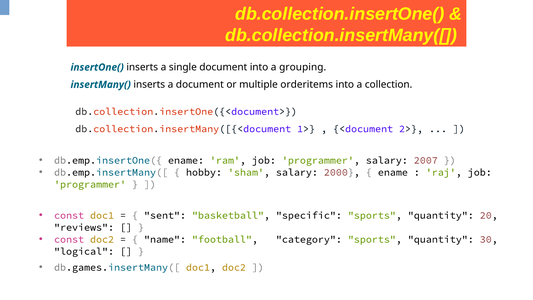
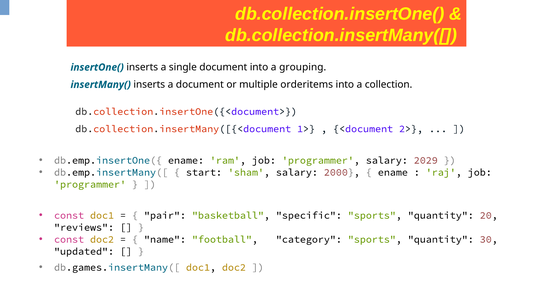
2007: 2007 -> 2029
hobby: hobby -> start
sent: sent -> pair
logical: logical -> updated
